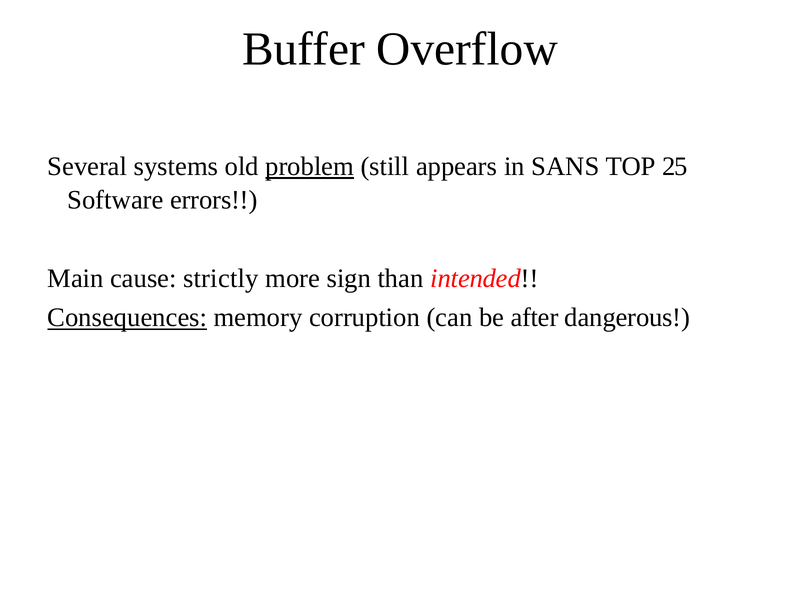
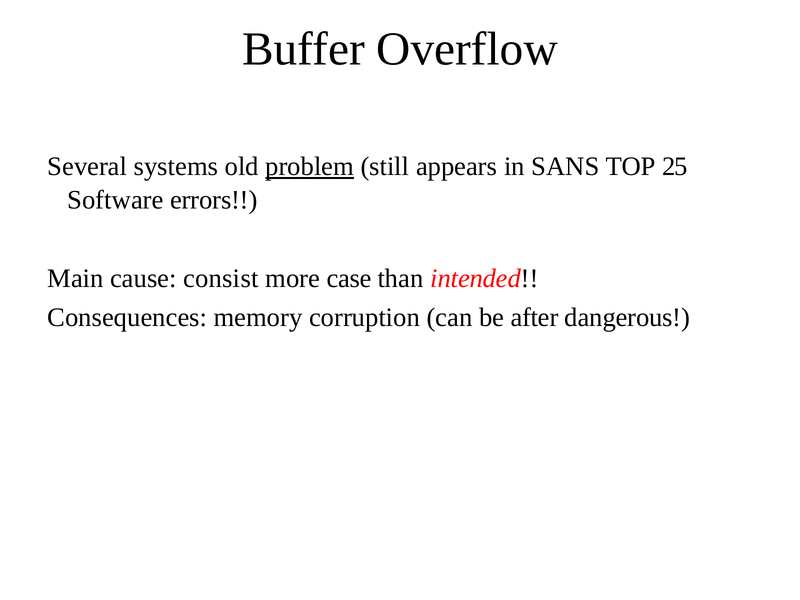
strictly: strictly -> consist
sign: sign -> case
Consequences underline: present -> none
